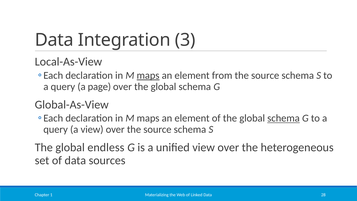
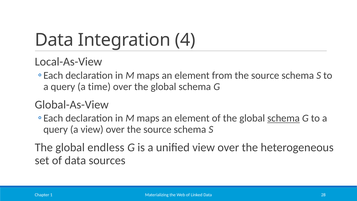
3: 3 -> 4
maps at (148, 75) underline: present -> none
page: page -> time
